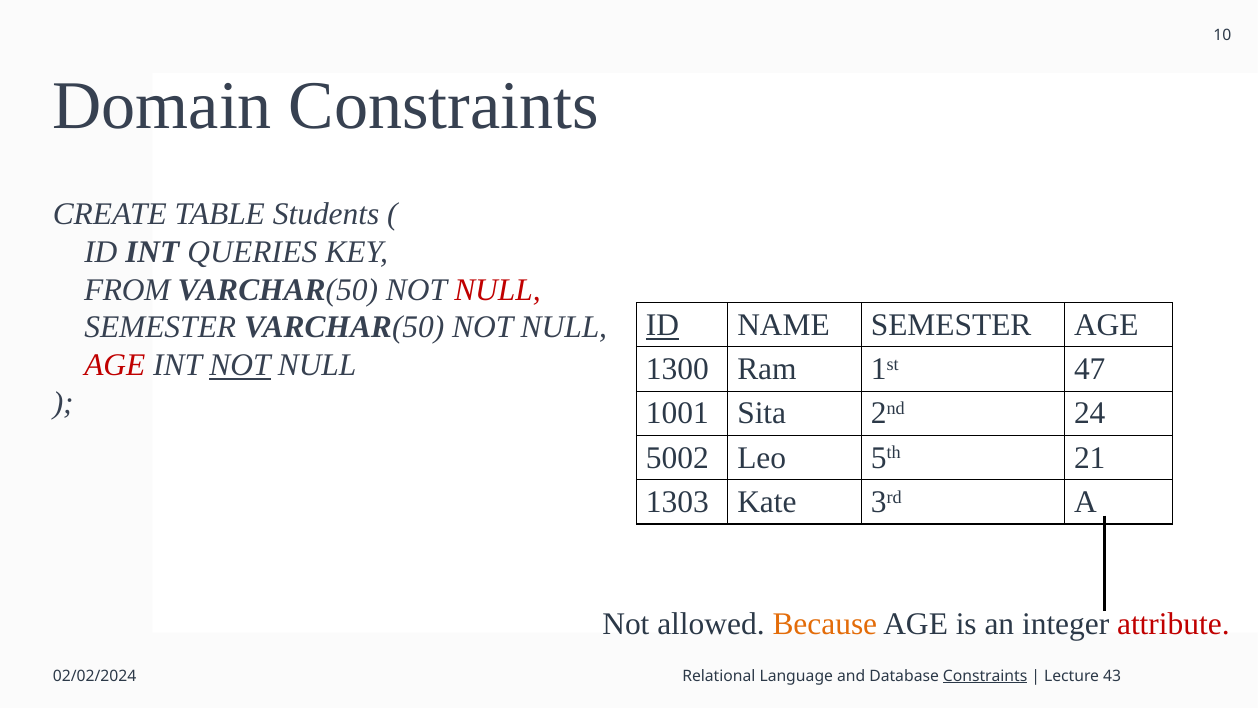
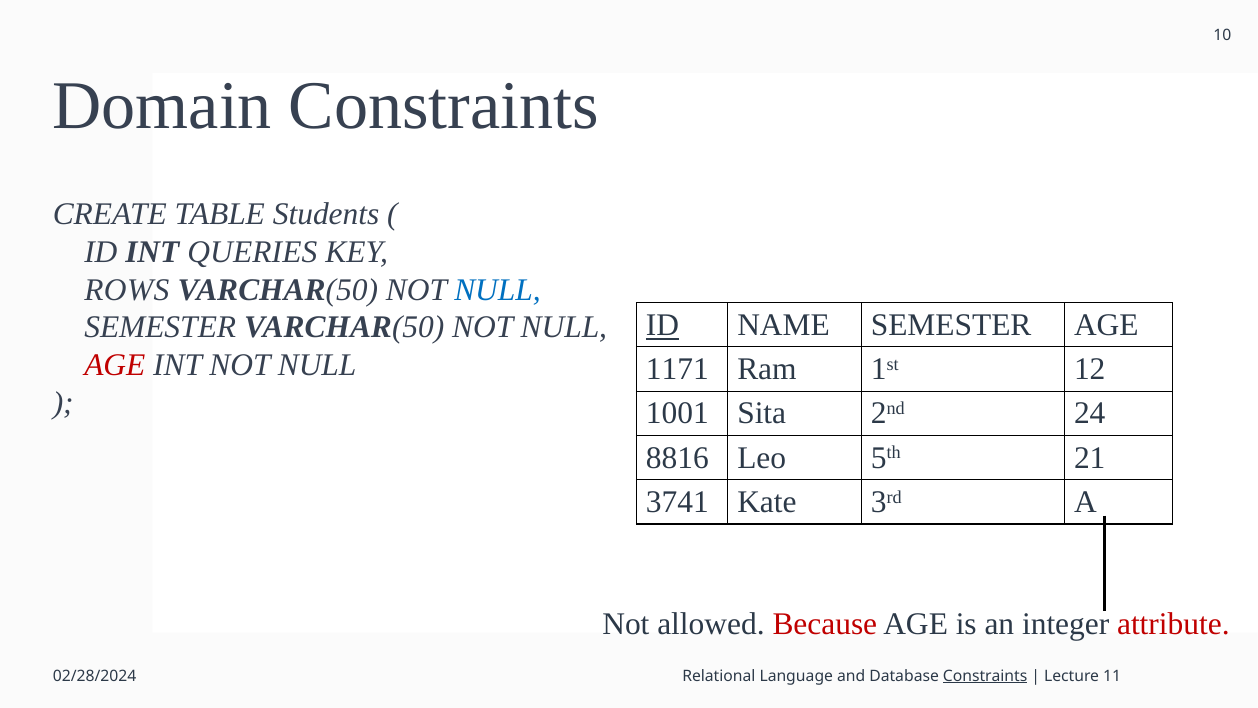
FROM: FROM -> ROWS
NULL at (498, 290) colour: red -> blue
NOT at (240, 365) underline: present -> none
1300: 1300 -> 1171
47: 47 -> 12
5002: 5002 -> 8816
1303: 1303 -> 3741
Because colour: orange -> red
02/02/2024: 02/02/2024 -> 02/28/2024
43: 43 -> 11
